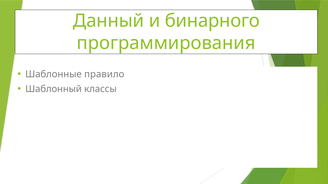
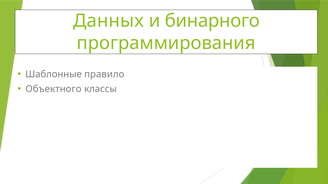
Данный: Данный -> Данных
Шаблонный: Шаблонный -> Объектного
